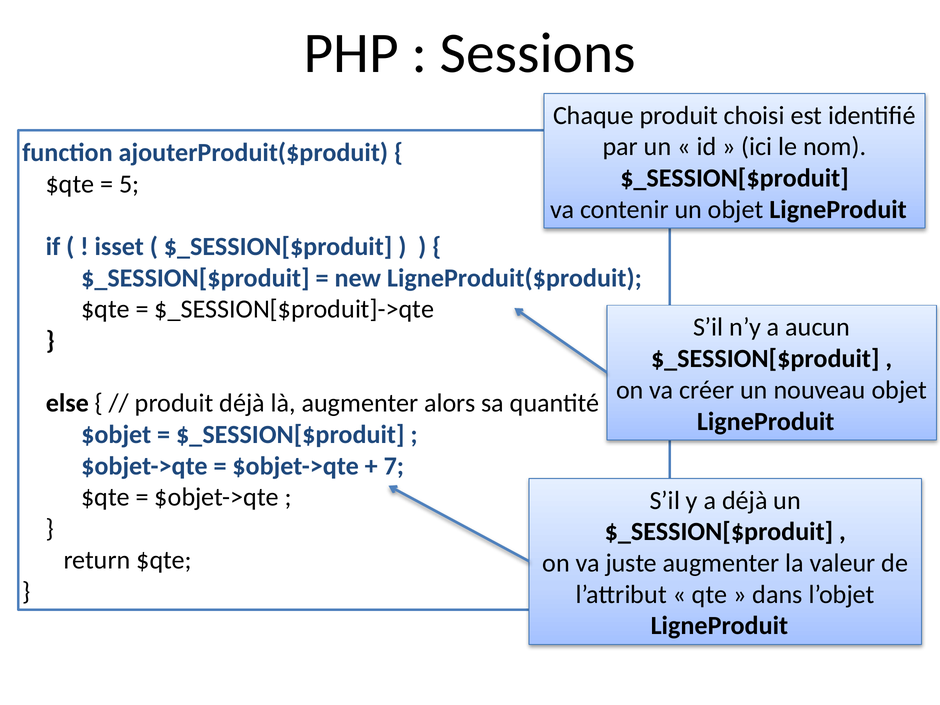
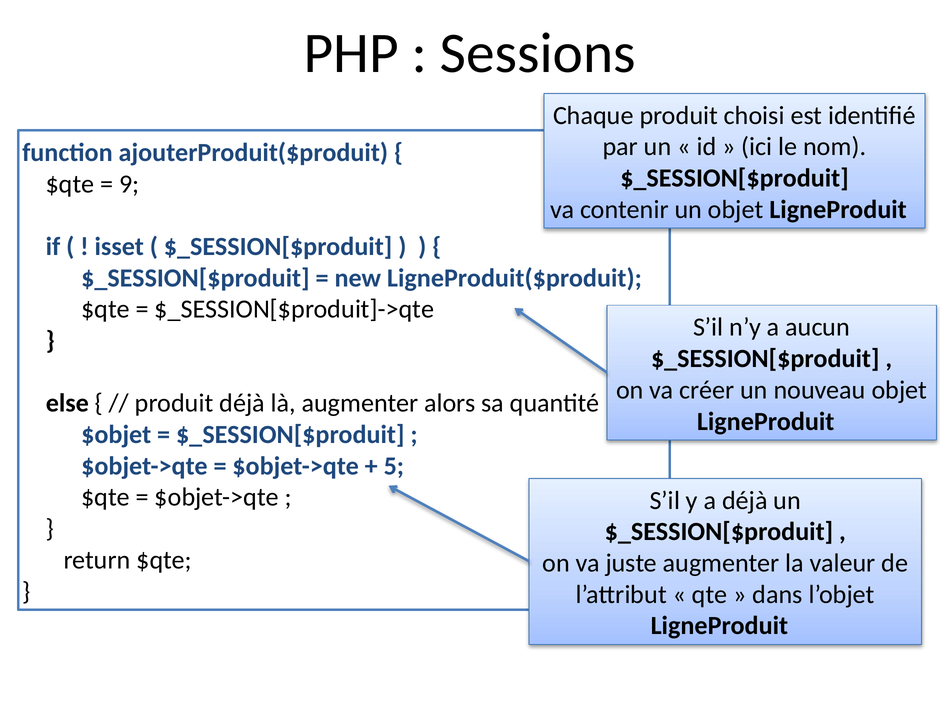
5: 5 -> 9
7: 7 -> 5
